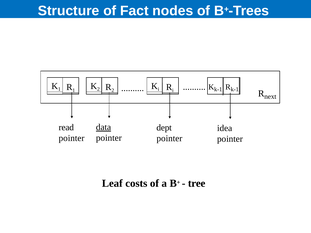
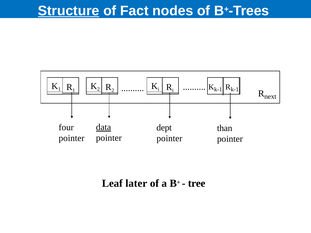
Structure underline: none -> present
read: read -> four
idea: idea -> than
costs: costs -> later
